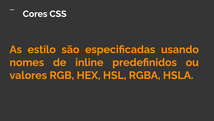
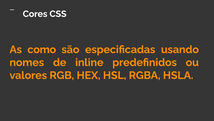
estilo: estilo -> como
